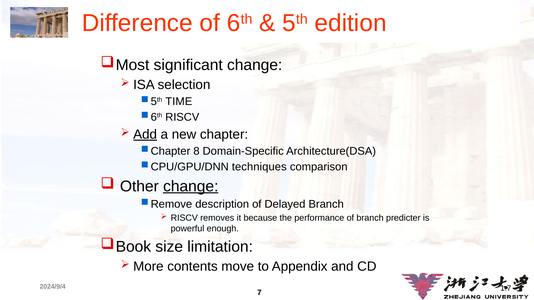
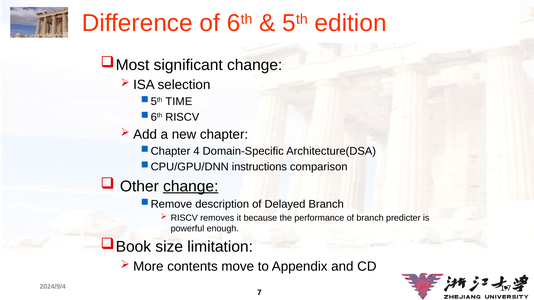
Add underline: present -> none
8: 8 -> 4
techniques: techniques -> instructions
